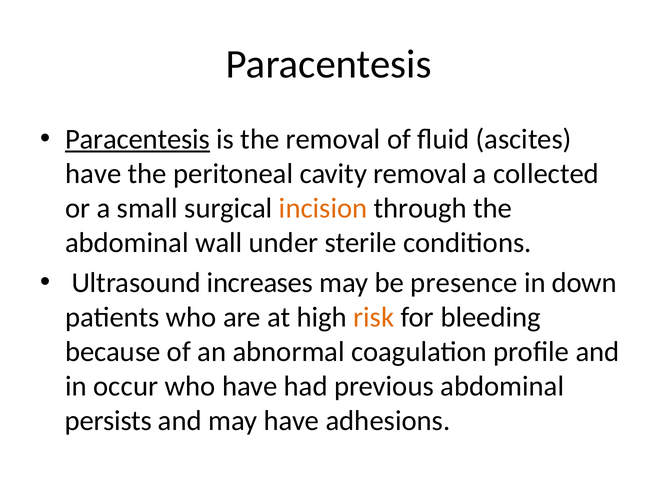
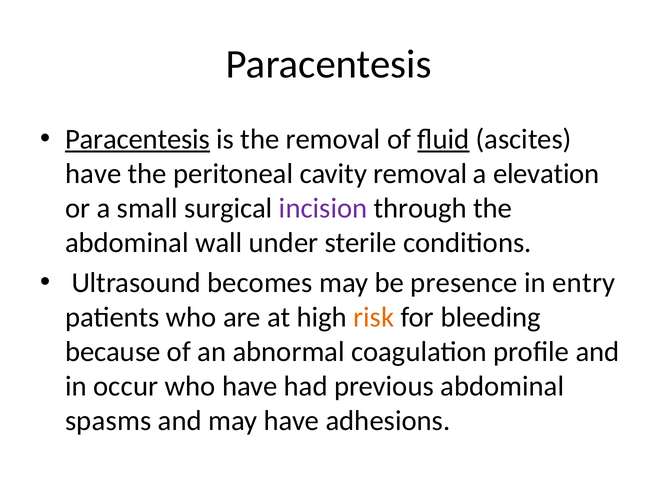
ﬂuid underline: none -> present
collected: collected -> elevation
incision colour: orange -> purple
increases: increases -> becomes
down: down -> entry
persists: persists -> spasms
